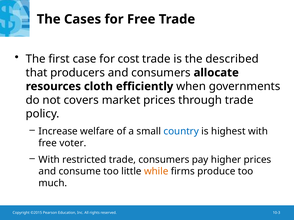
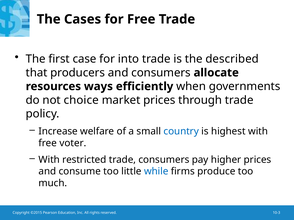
cost: cost -> into
cloth: cloth -> ways
covers: covers -> choice
while colour: orange -> blue
